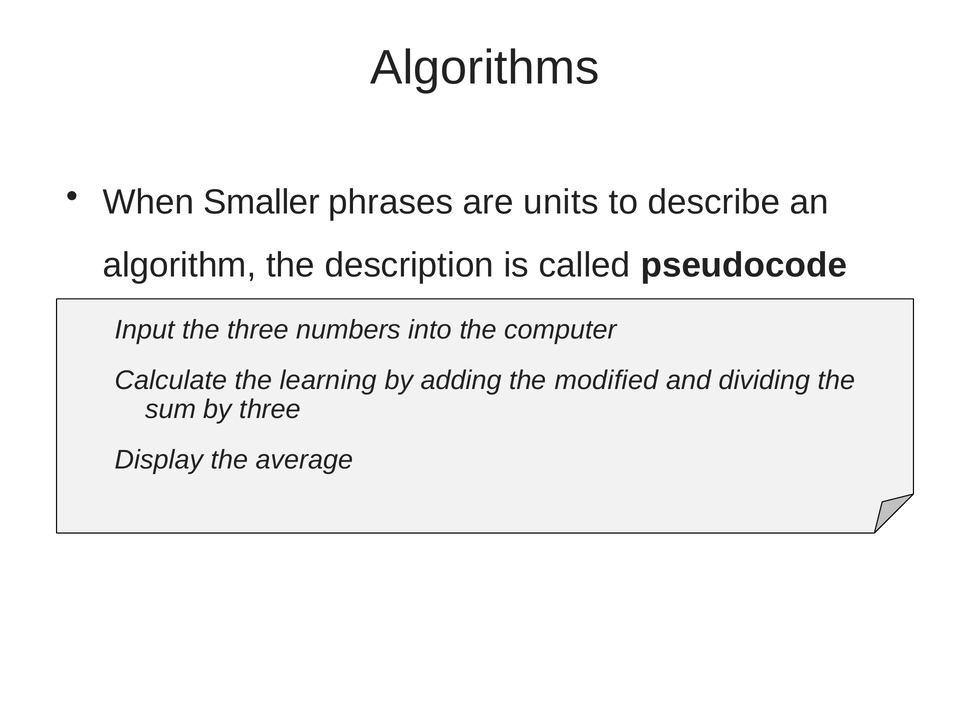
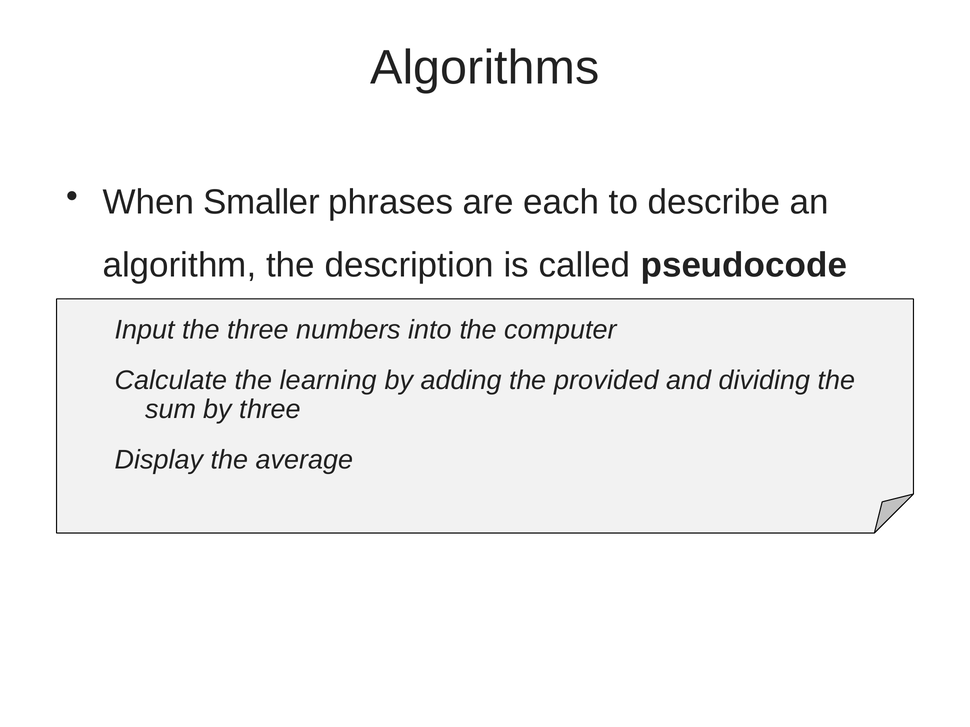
units: units -> each
modified: modified -> provided
